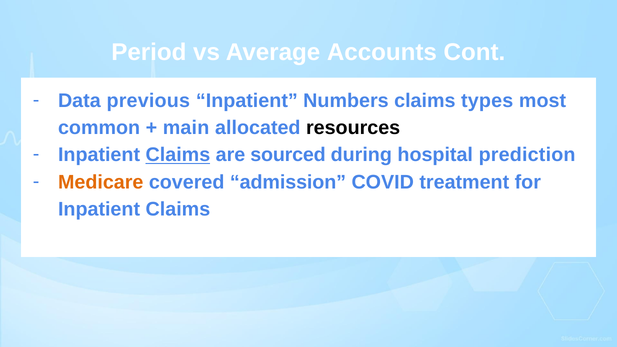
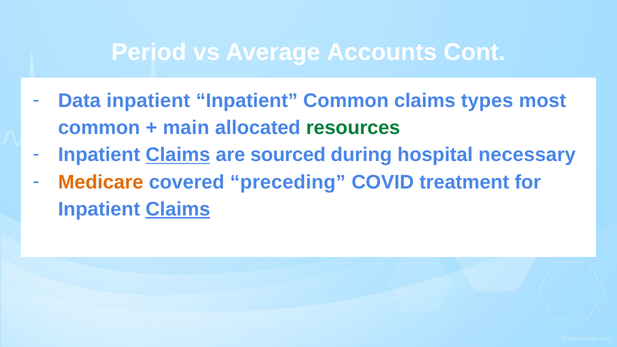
Data previous: previous -> inpatient
Inpatient Numbers: Numbers -> Common
resources colour: black -> green
prediction: prediction -> necessary
admission: admission -> preceding
Claims at (178, 209) underline: none -> present
